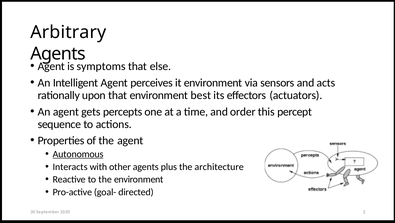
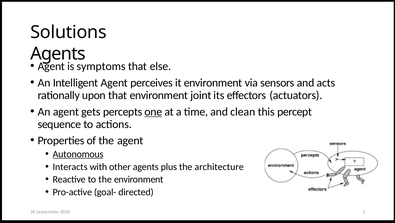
Arbitrary: Arbitrary -> Solutions
best: best -> joint
one underline: none -> present
order: order -> clean
